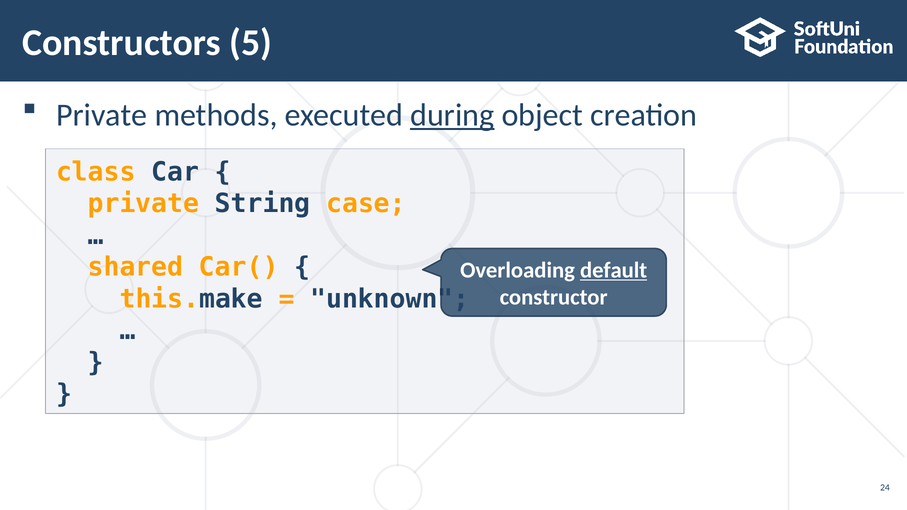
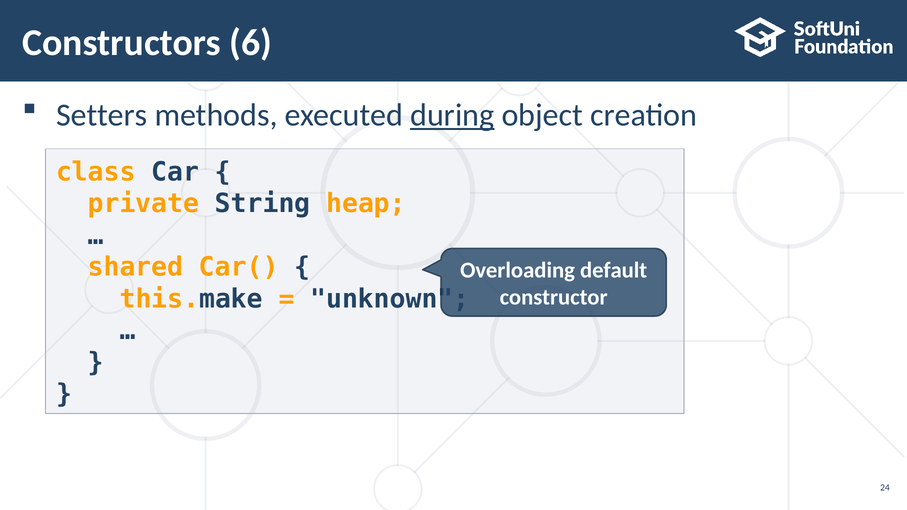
5: 5 -> 6
Private at (102, 115): Private -> Setters
case: case -> heap
default underline: present -> none
